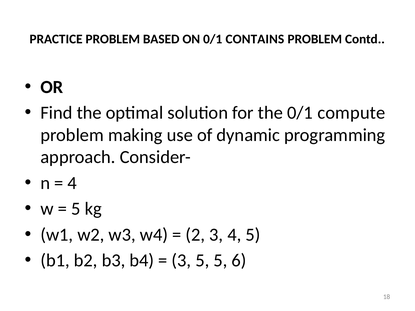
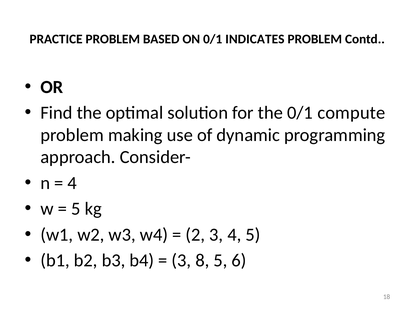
CONTAINS: CONTAINS -> INDICATES
3 5: 5 -> 8
